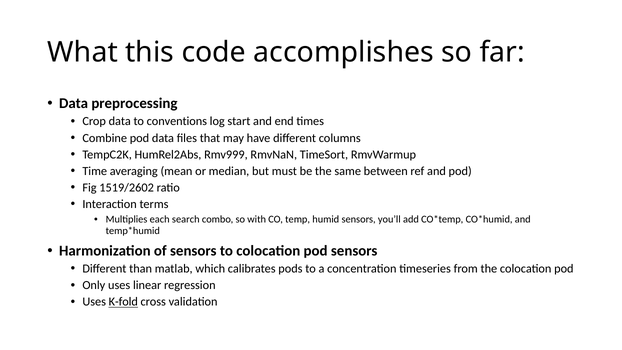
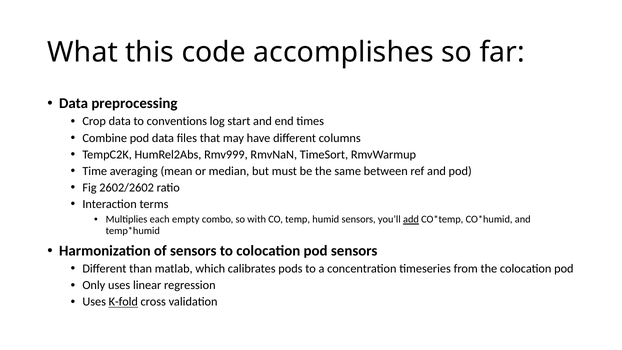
1519/2602: 1519/2602 -> 2602/2602
search: search -> empty
add underline: none -> present
